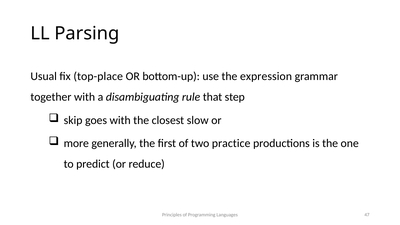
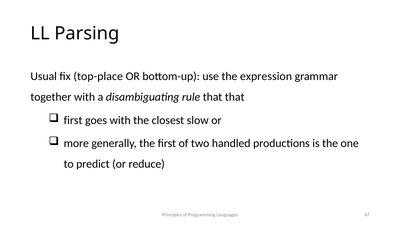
that step: step -> that
skip at (73, 120): skip -> first
practice: practice -> handled
